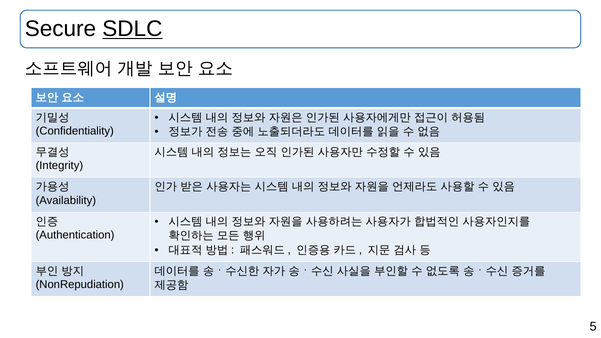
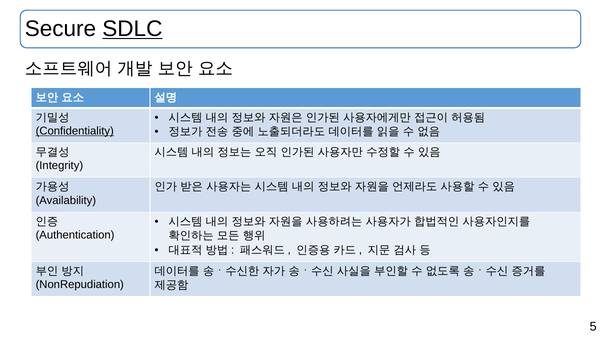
Confidentiality underline: none -> present
